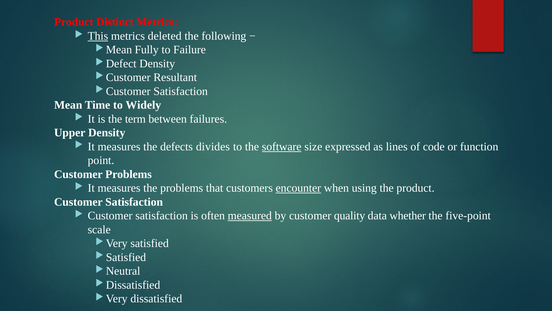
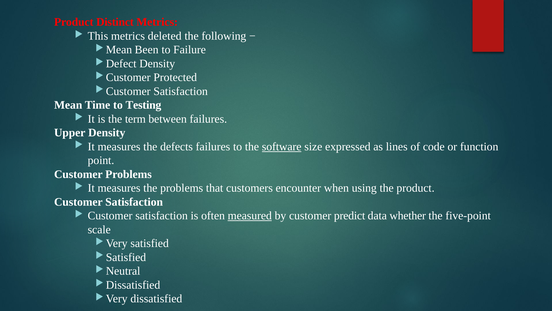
This underline: present -> none
Fully: Fully -> Been
Resultant: Resultant -> Protected
Widely: Widely -> Testing
defects divides: divides -> failures
encounter underline: present -> none
quality: quality -> predict
